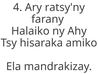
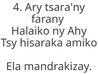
ratsy'ny: ratsy'ny -> tsara'ny
